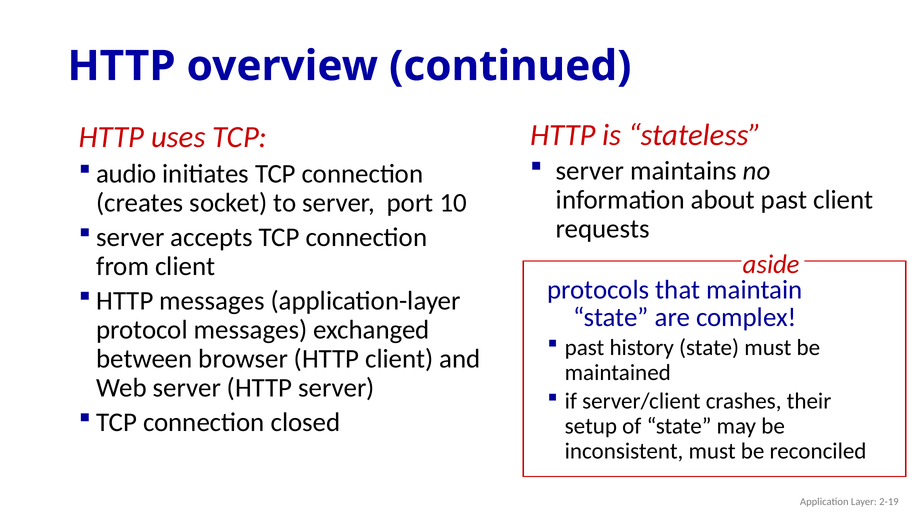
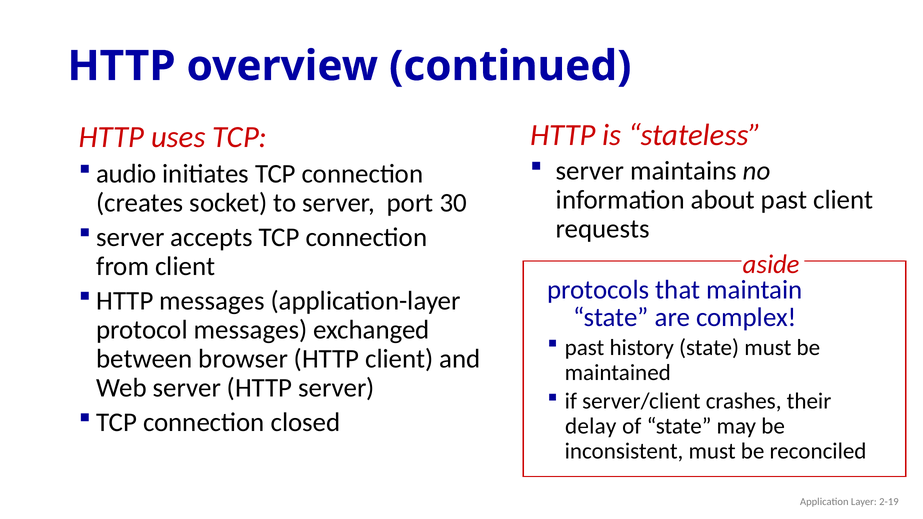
10: 10 -> 30
setup: setup -> delay
